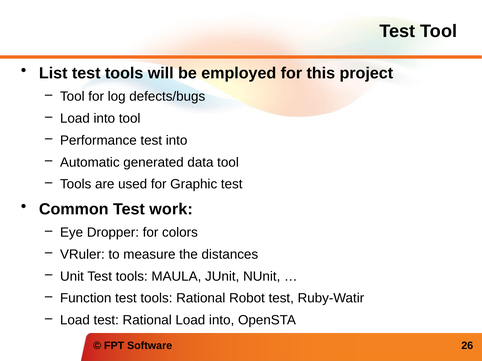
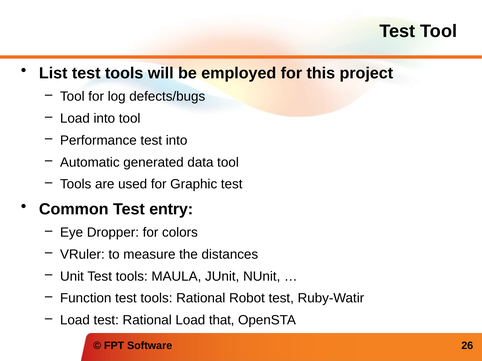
work: work -> entry
Rational Load into: into -> that
